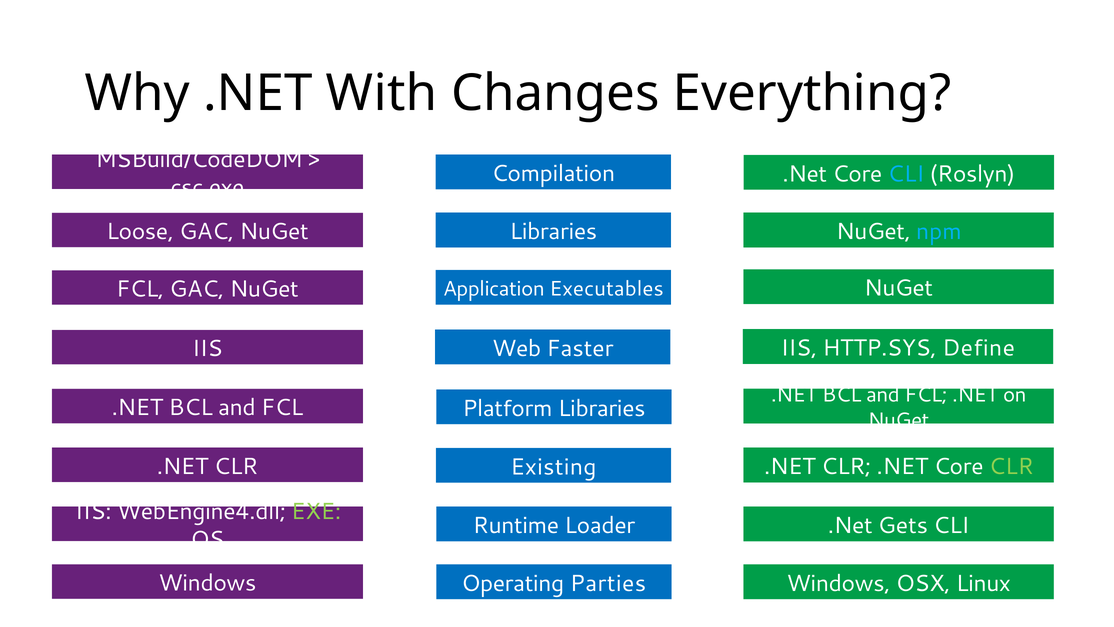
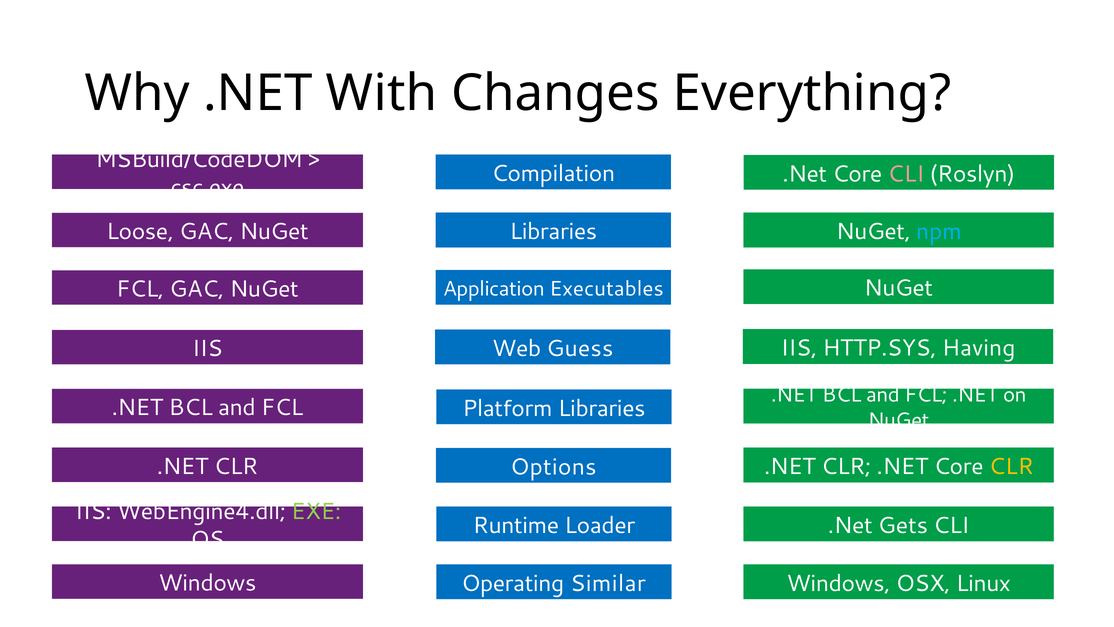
CLI at (906, 174) colour: light blue -> pink
Define: Define -> Having
Faster: Faster -> Guess
CLR at (1011, 466) colour: light green -> yellow
Existing: Existing -> Options
Parties: Parties -> Similar
